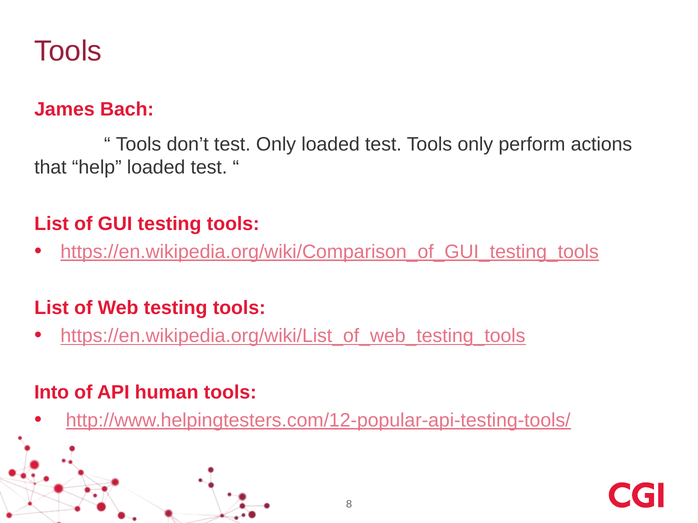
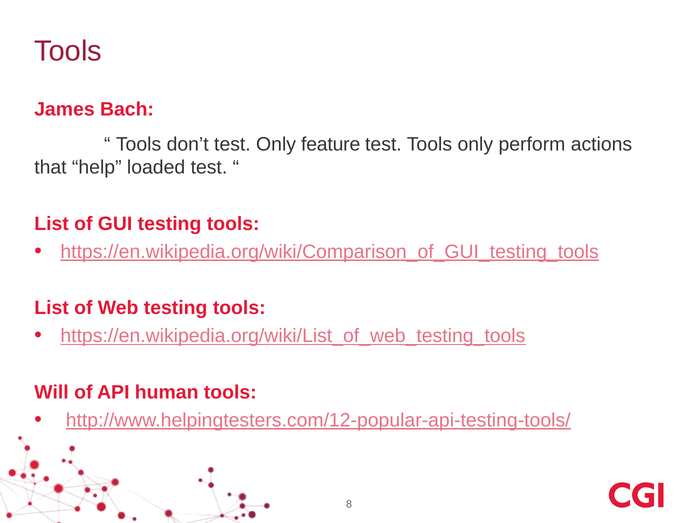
Only loaded: loaded -> feature
Into: Into -> Will
